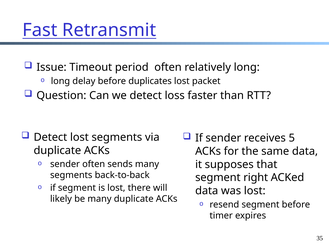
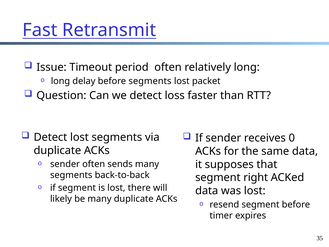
before duplicates: duplicates -> segments
5: 5 -> 0
